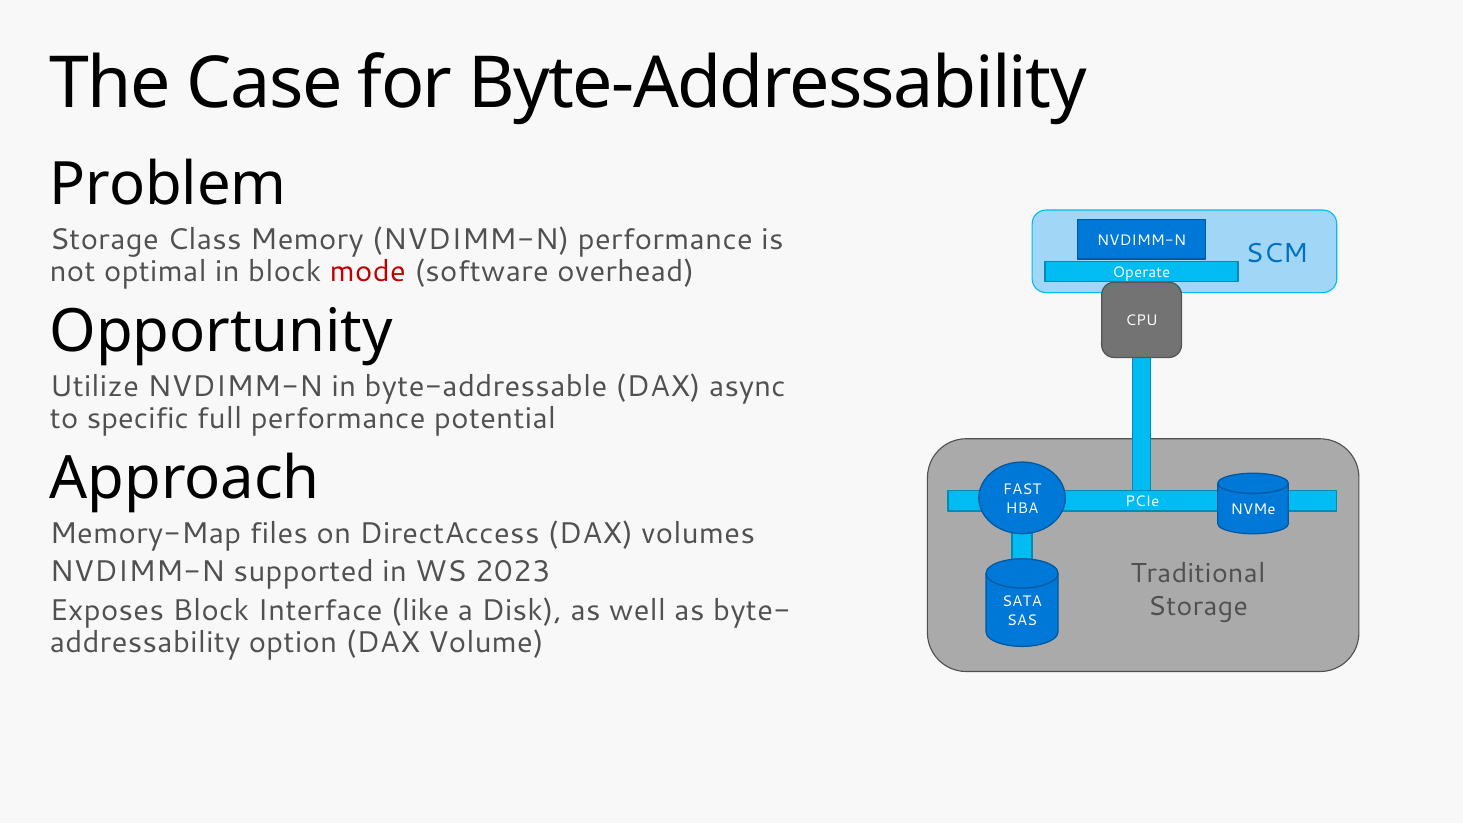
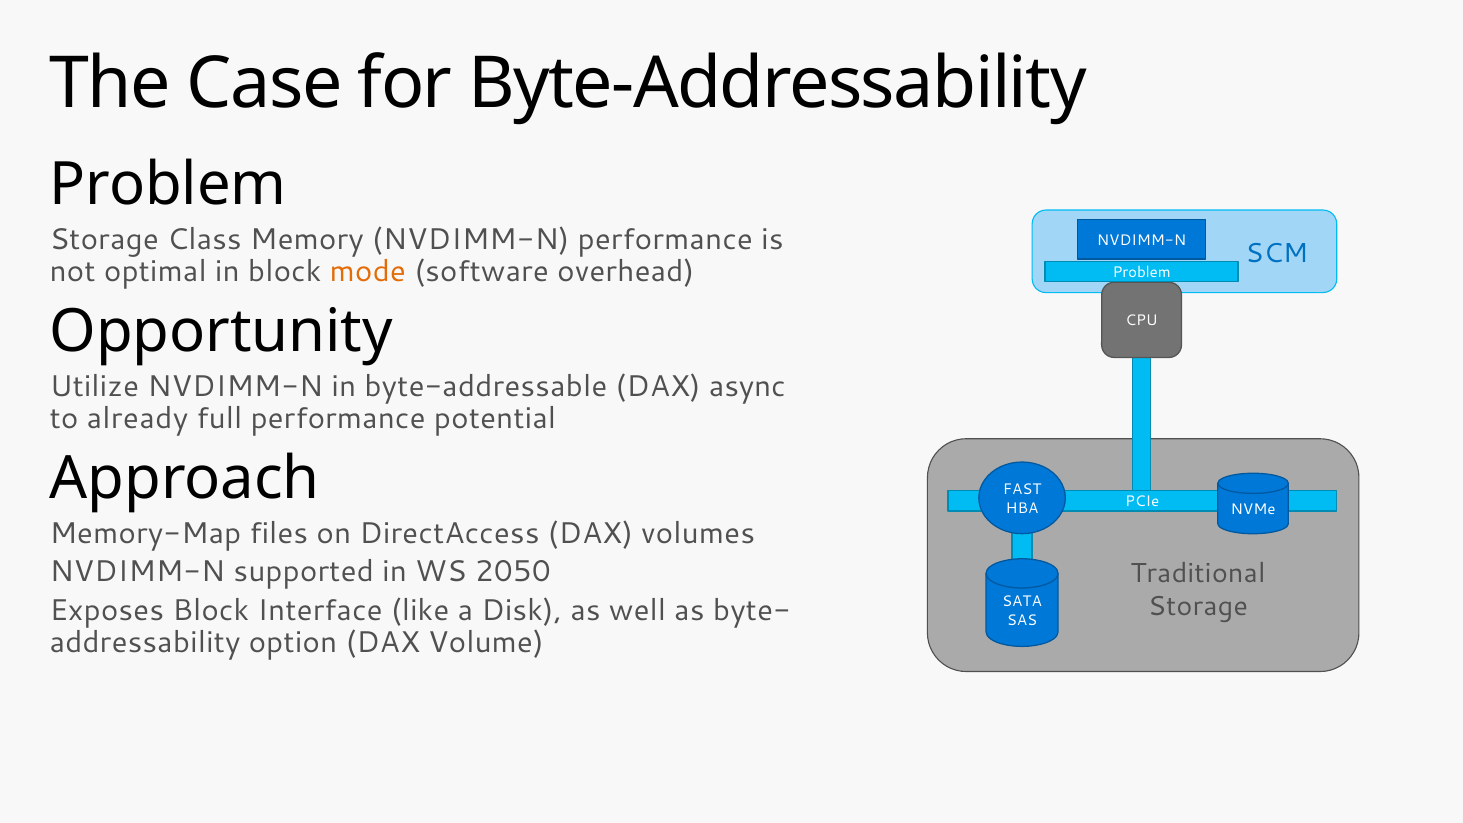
mode colour: red -> orange
Operate at (1142, 273): Operate -> Problem
specific: specific -> already
2023: 2023 -> 2050
